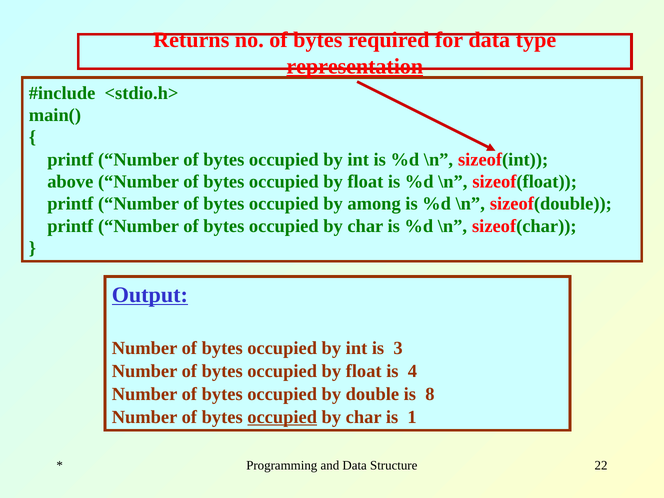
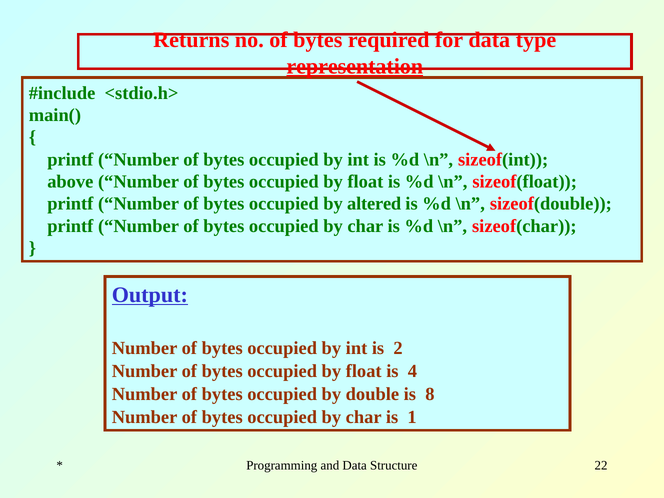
among: among -> altered
3: 3 -> 2
occupied at (282, 417) underline: present -> none
